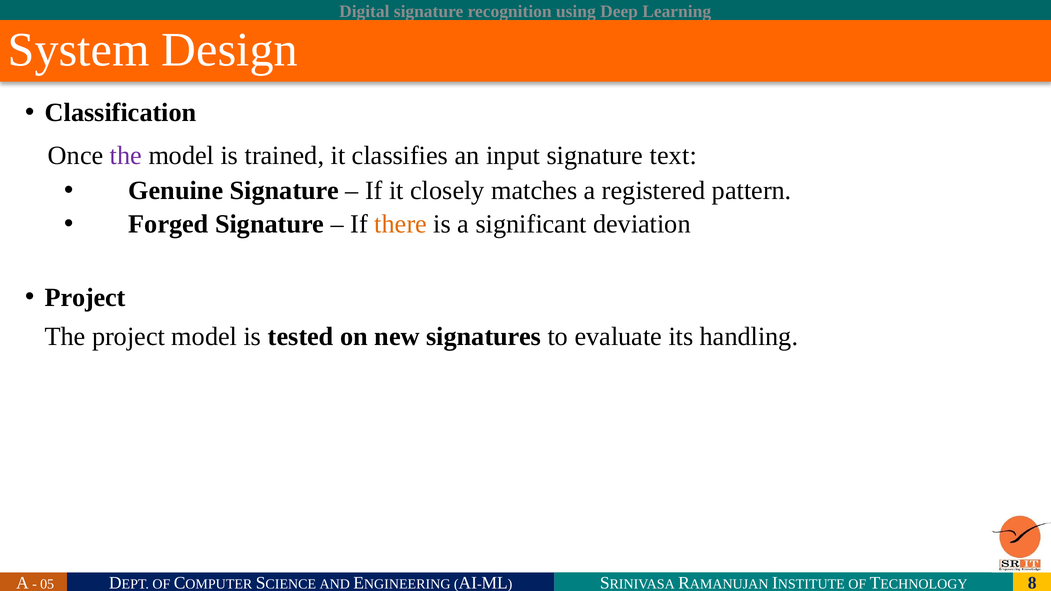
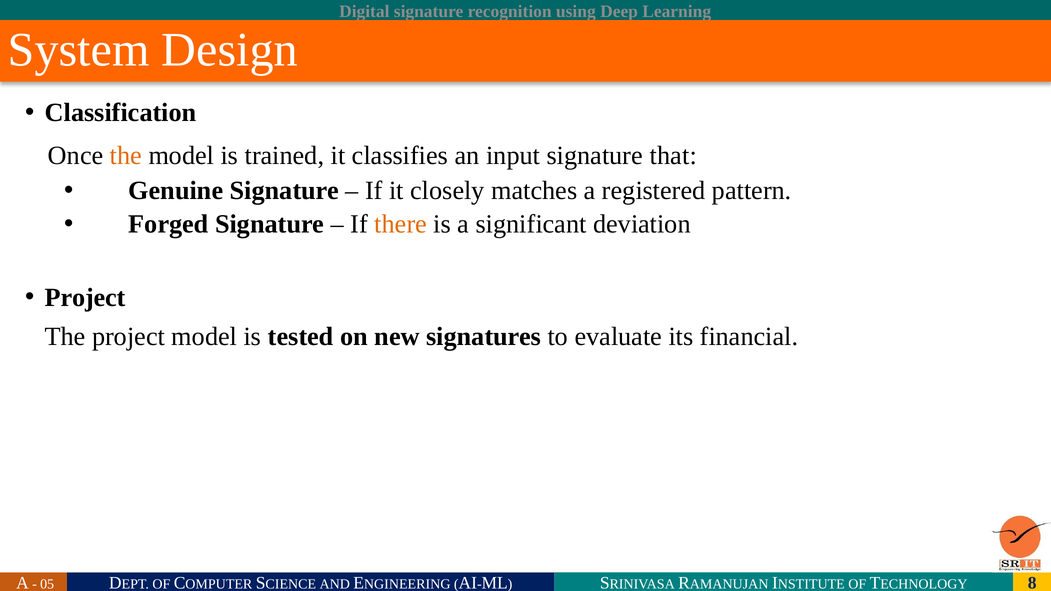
the at (126, 156) colour: purple -> orange
text: text -> that
handling: handling -> financial
